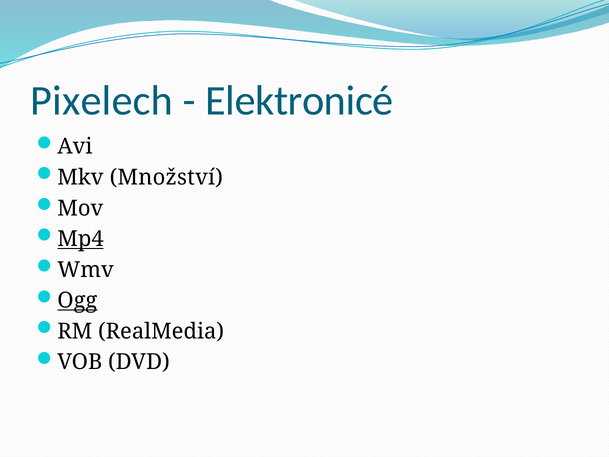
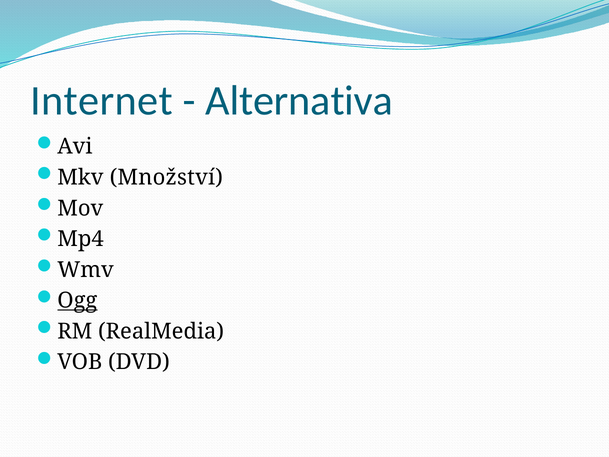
Pixelech: Pixelech -> Internet
Elektronicé: Elektronicé -> Alternativa
Mp4 underline: present -> none
